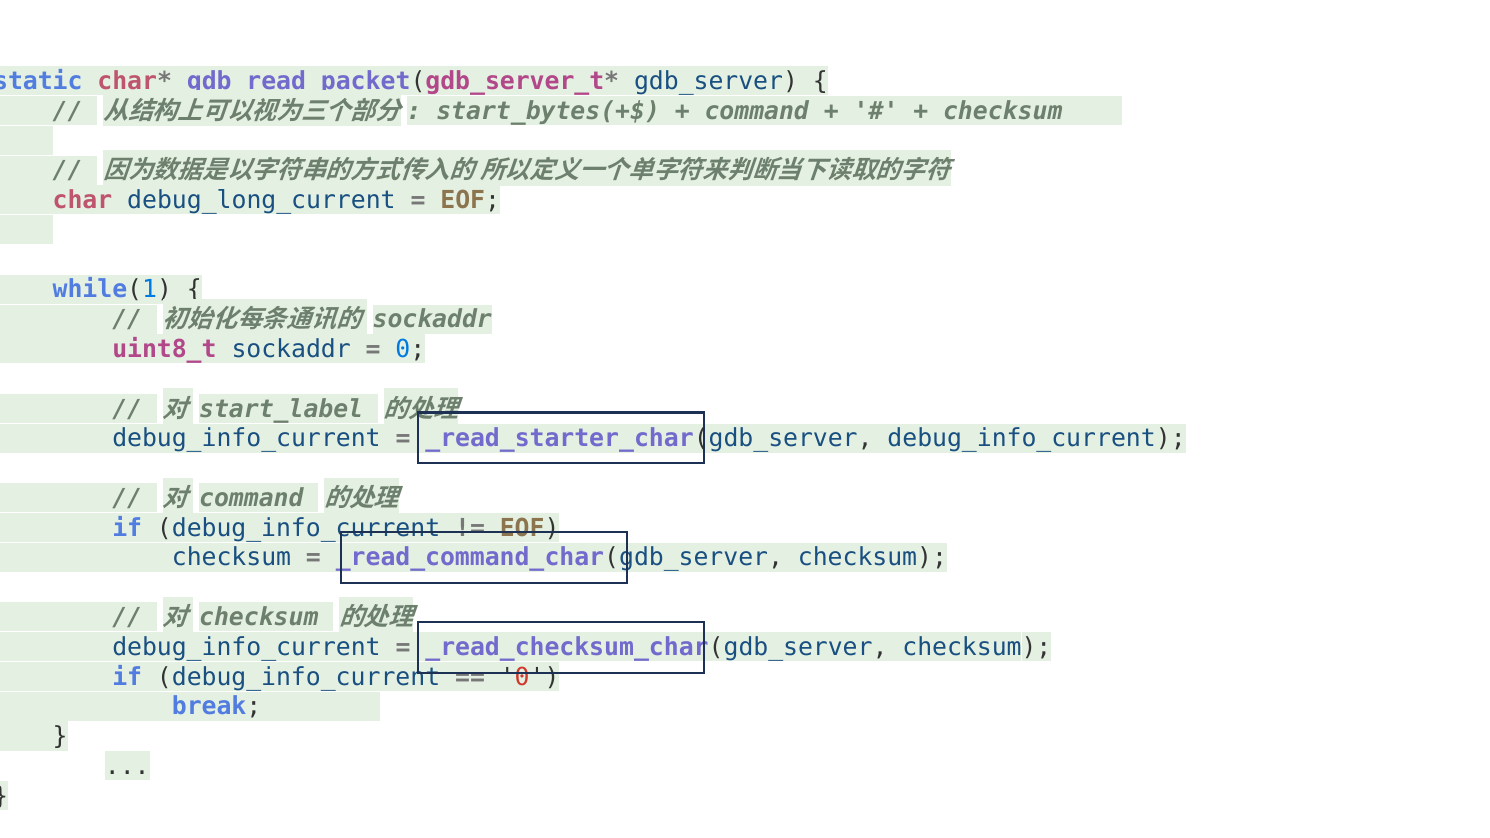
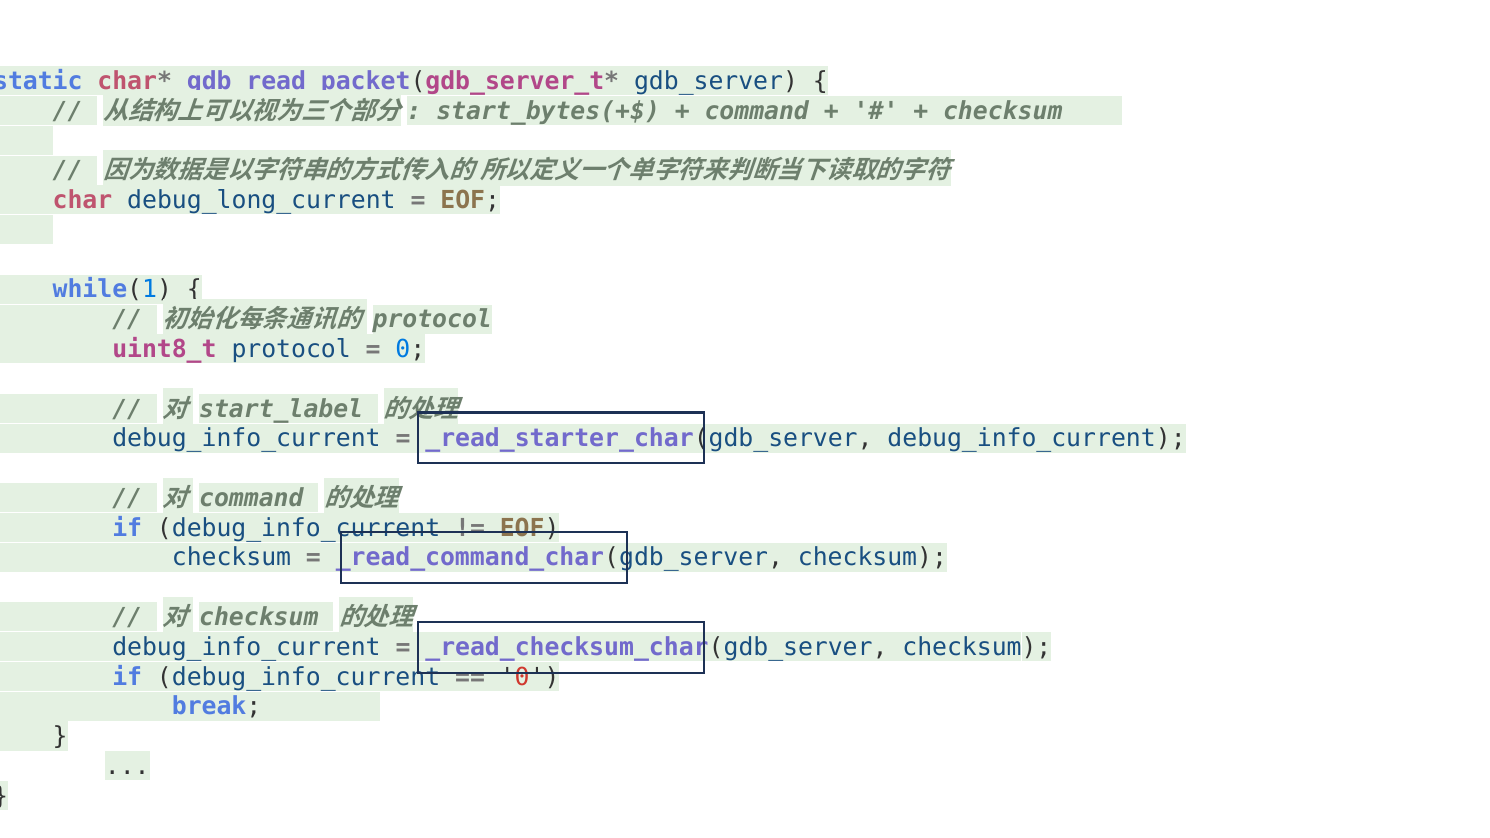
sockaddr at (432, 320): sockaddr -> protocol
uint8_t sockaddr: sockaddr -> protocol
